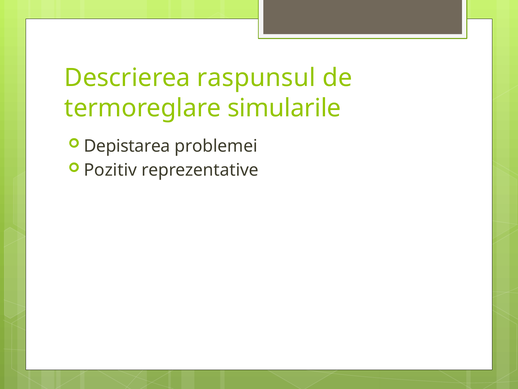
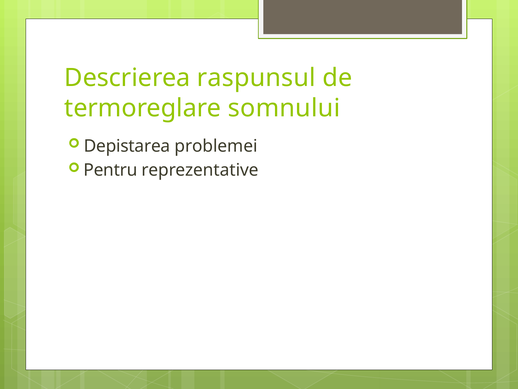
simularile: simularile -> somnului
Pozitiv: Pozitiv -> Pentru
